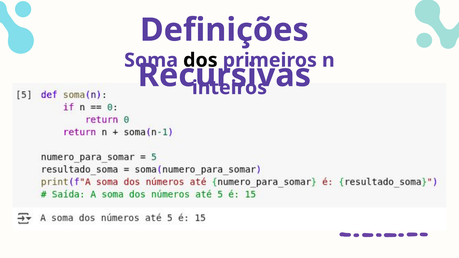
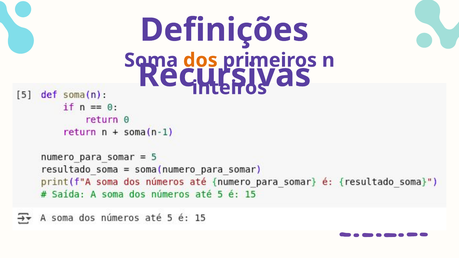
dos colour: black -> orange
